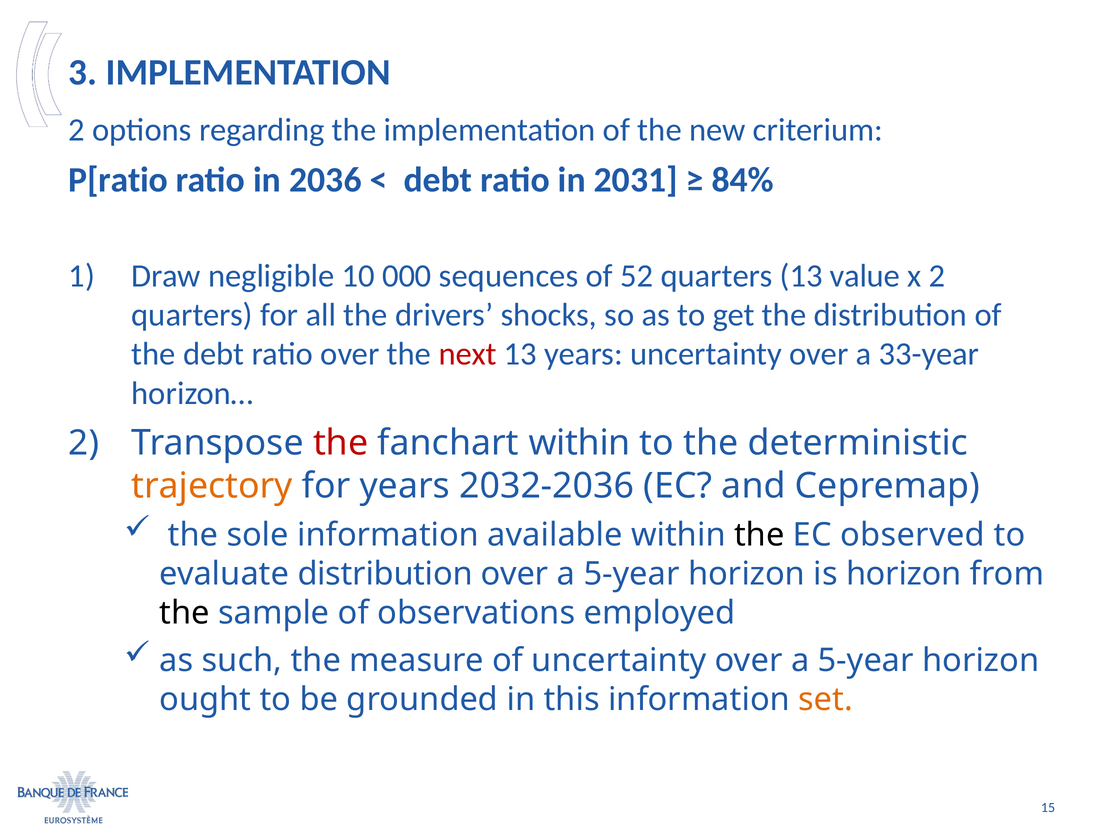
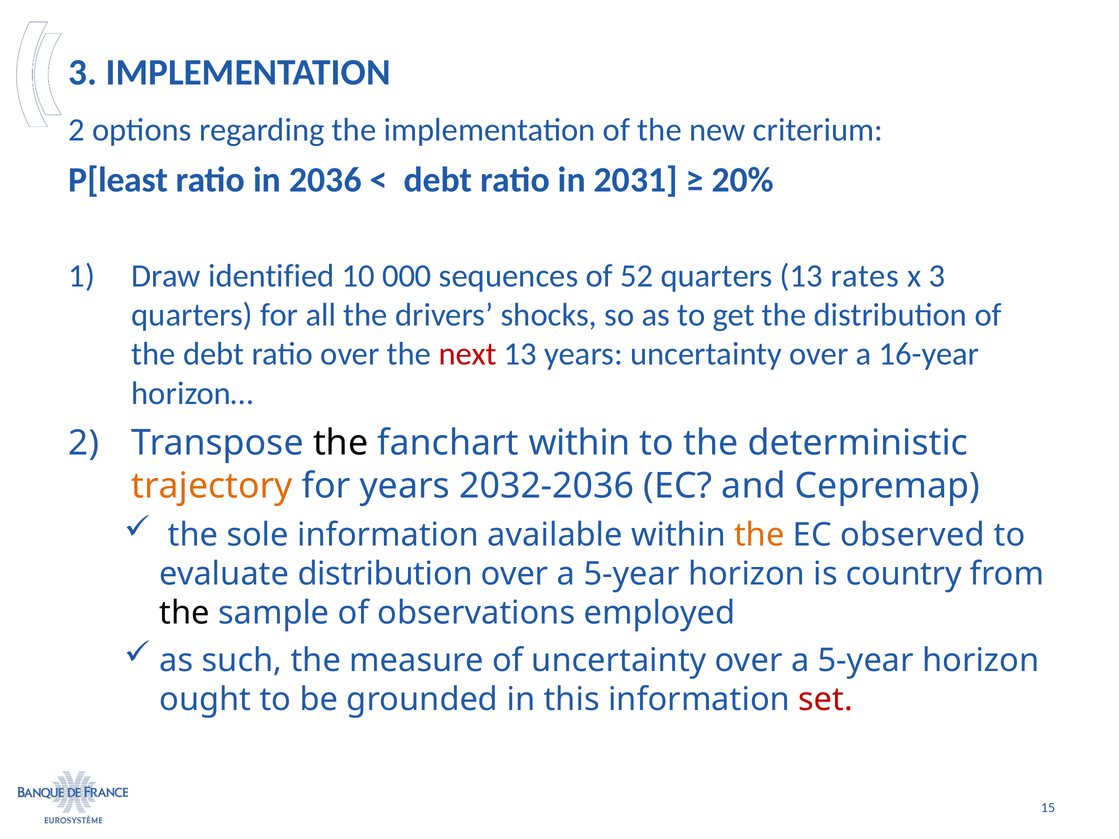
P[ratio: P[ratio -> P[least
84%: 84% -> 20%
negligible: negligible -> identified
value: value -> rates
x 2: 2 -> 3
33-year: 33-year -> 16-year
the at (341, 443) colour: red -> black
the at (759, 535) colour: black -> orange
is horizon: horizon -> country
set colour: orange -> red
